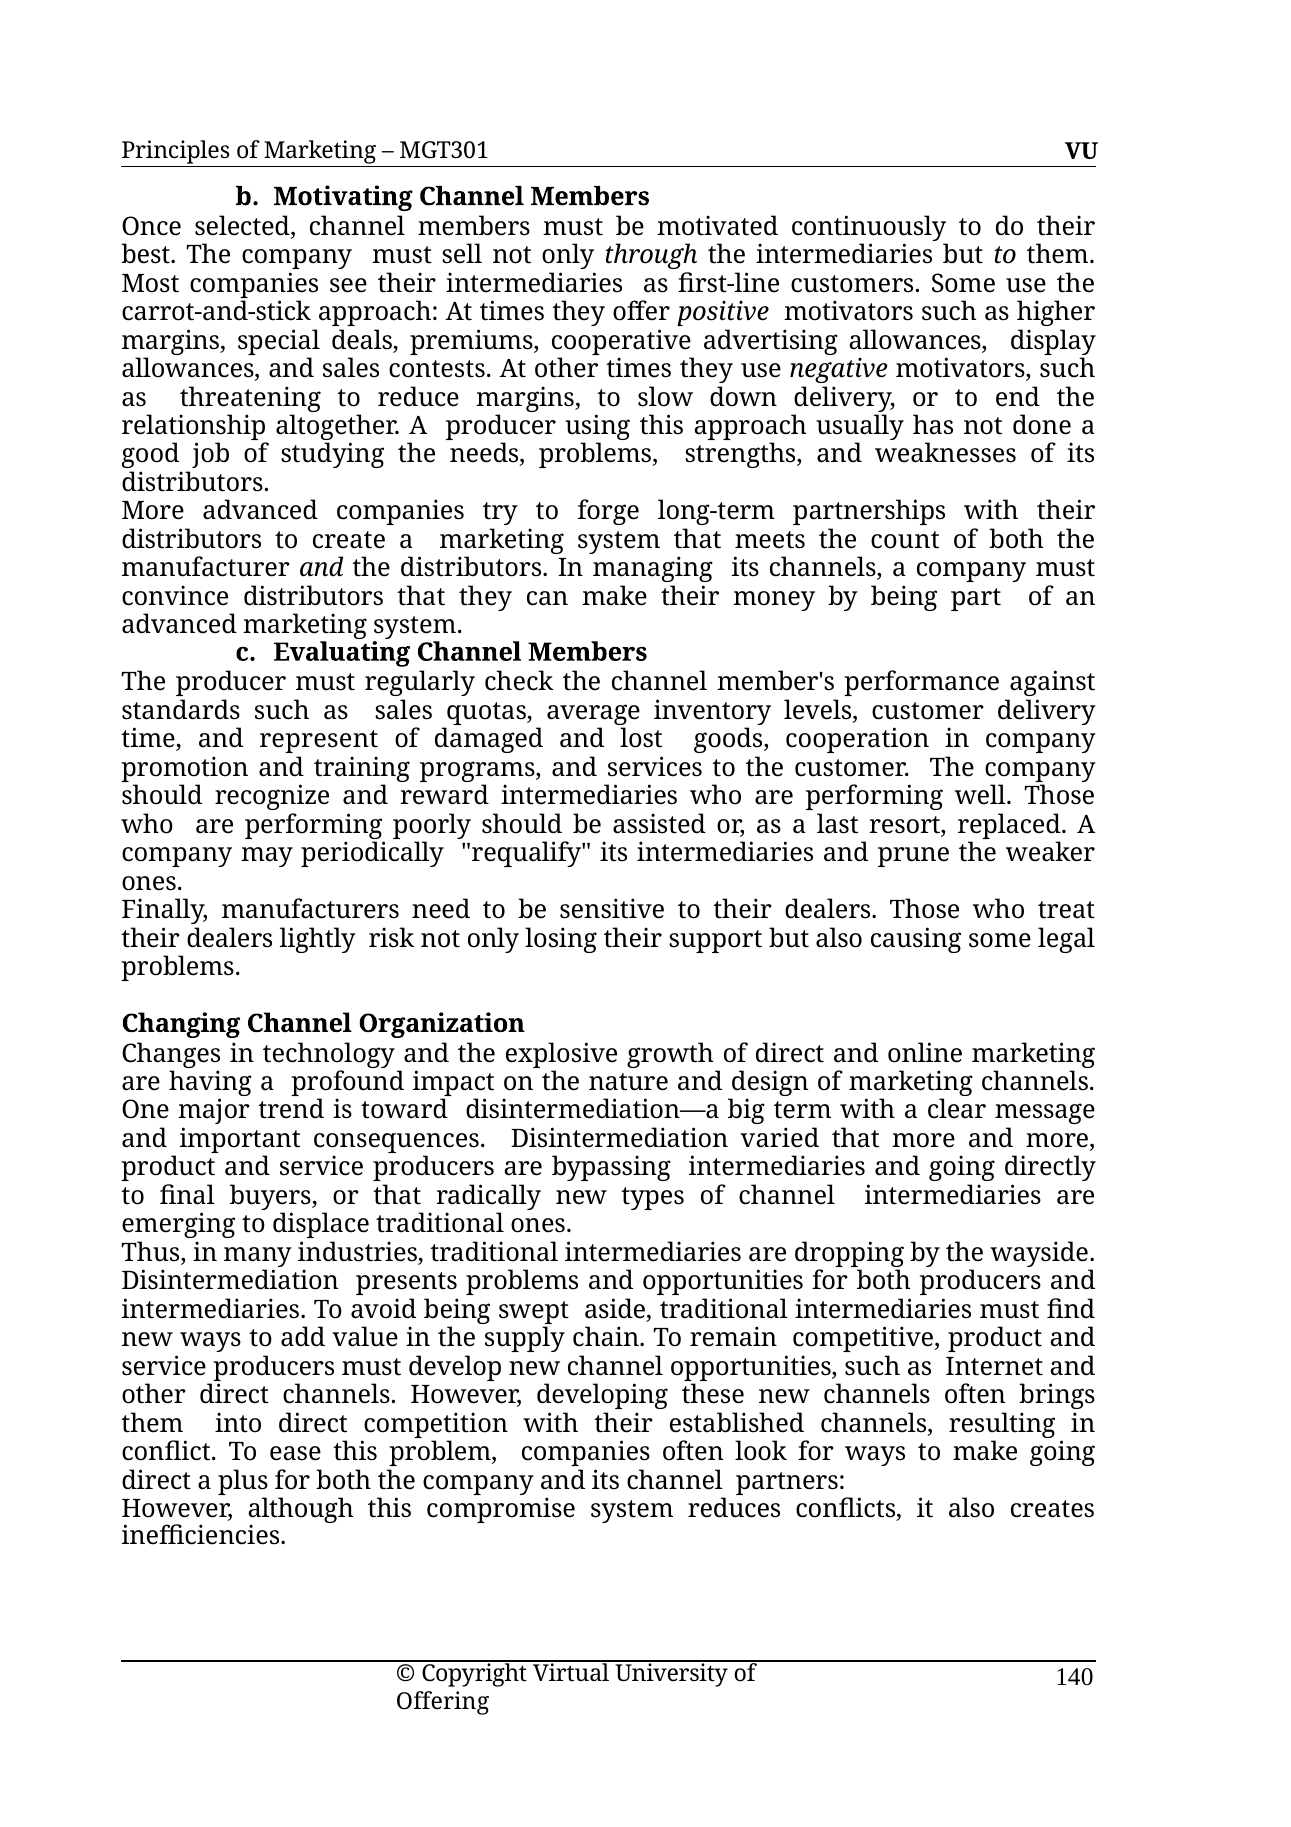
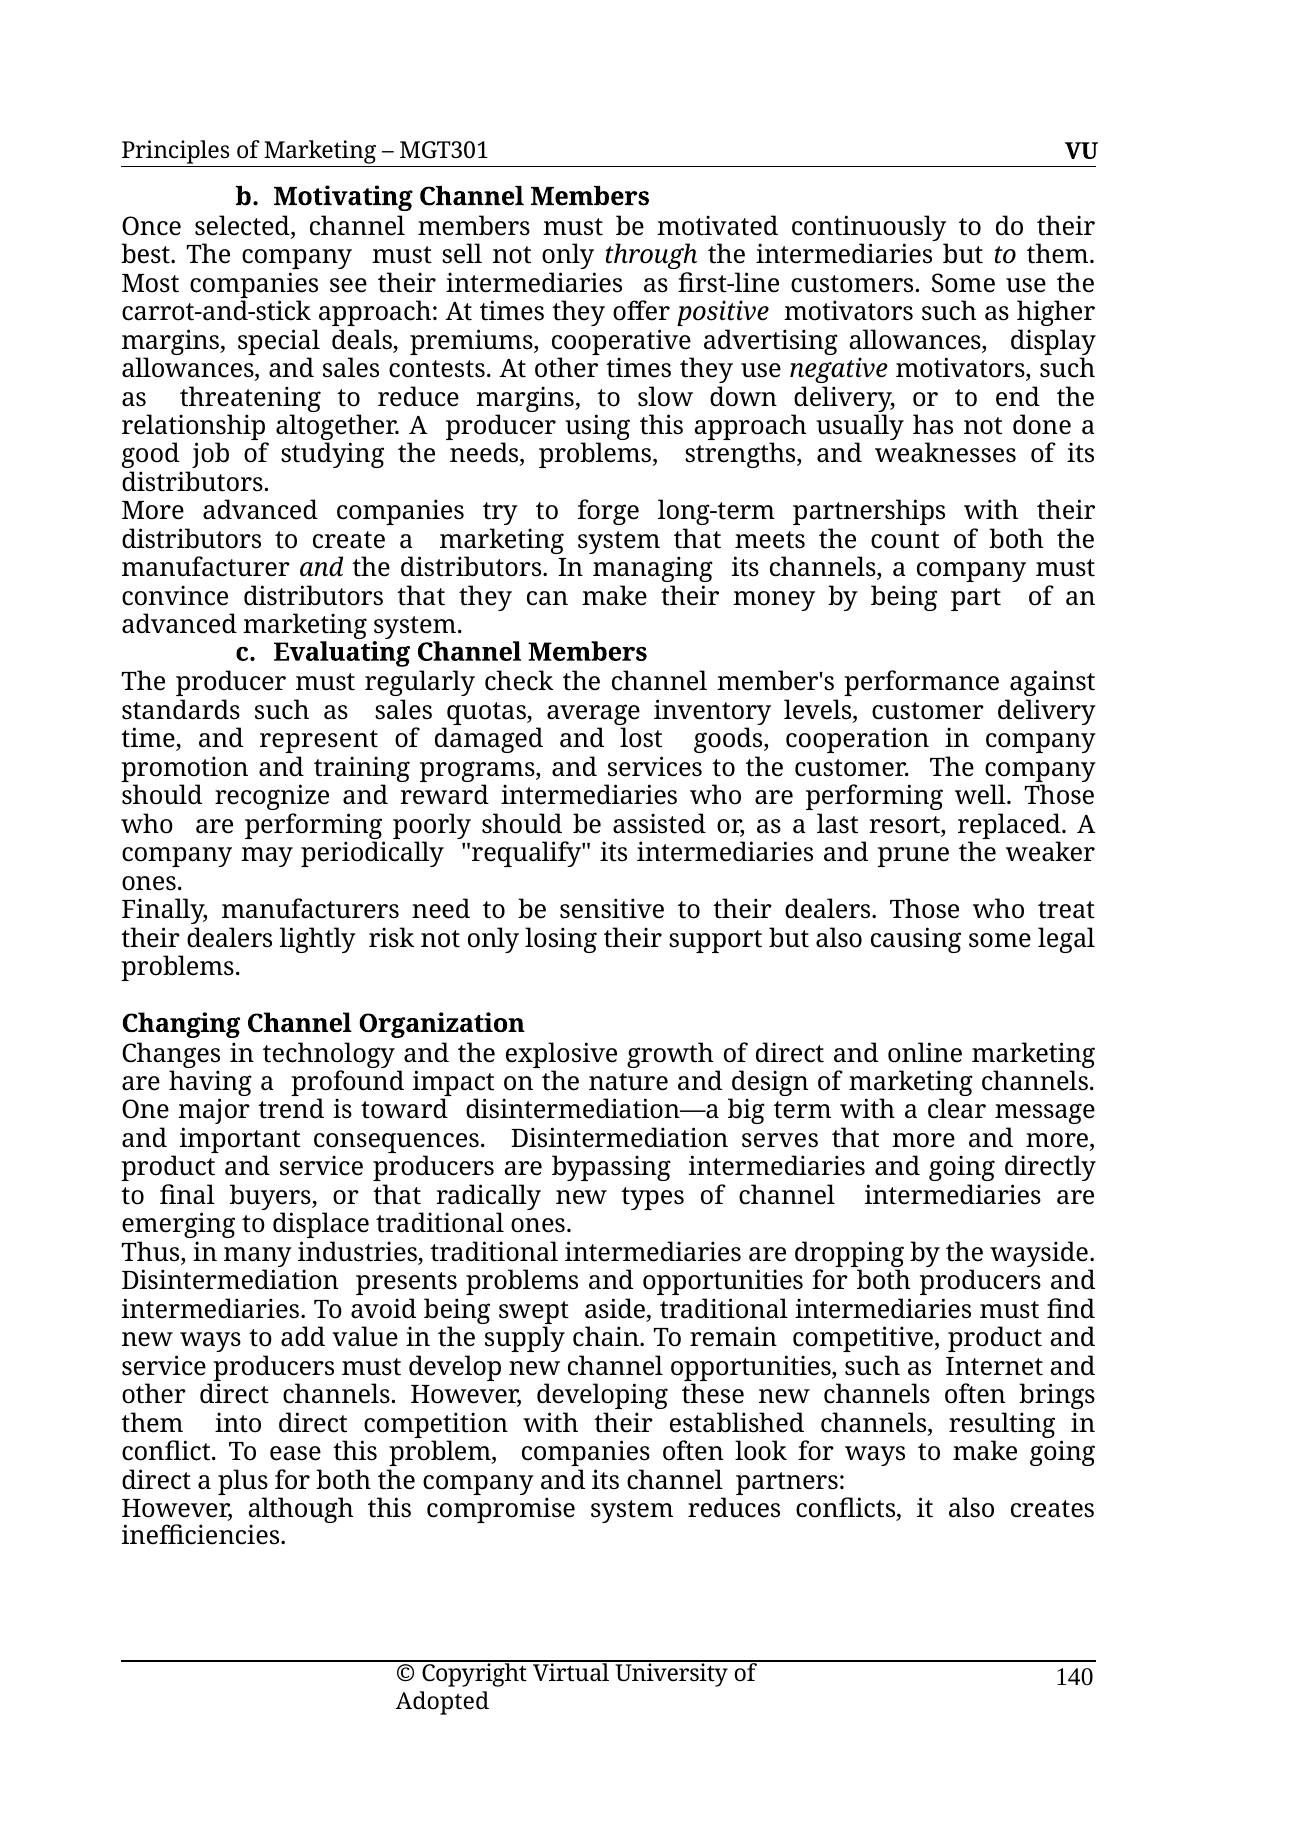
varied: varied -> serves
Offering: Offering -> Adopted
